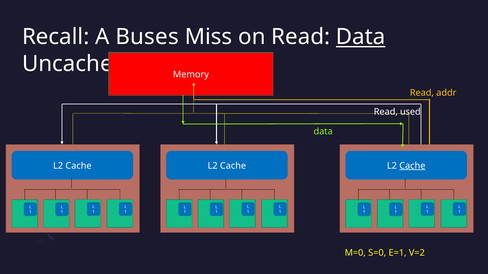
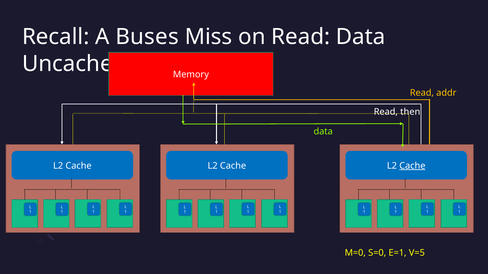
Data at (361, 37) underline: present -> none
used: used -> then
V=2: V=2 -> V=5
